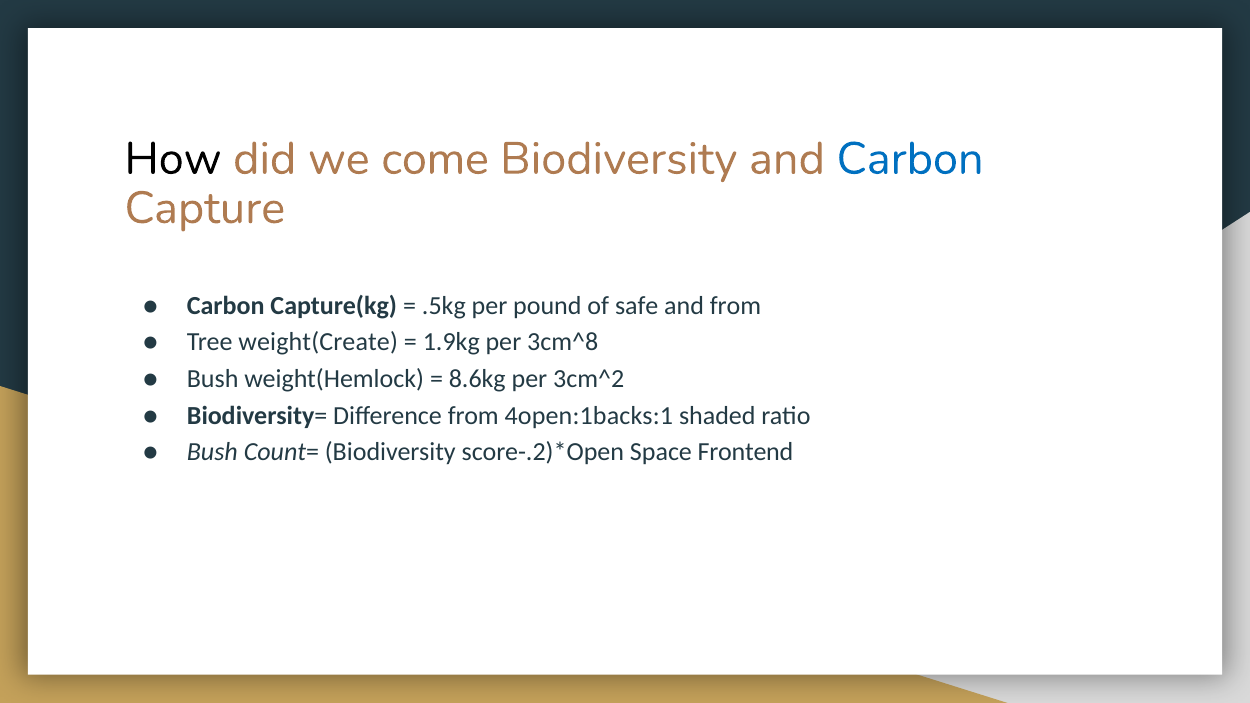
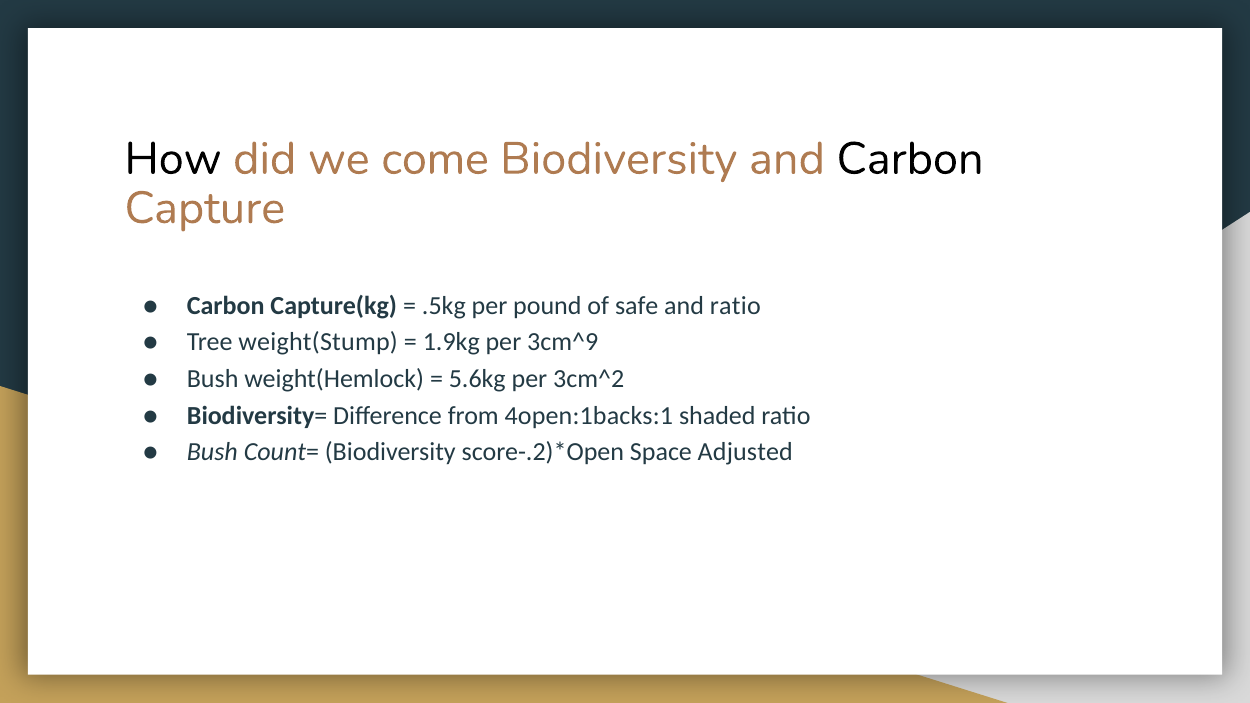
Carbon at (910, 159) colour: blue -> black
and from: from -> ratio
weight(Create: weight(Create -> weight(Stump
3cm^8: 3cm^8 -> 3cm^9
8.6kg: 8.6kg -> 5.6kg
Frontend: Frontend -> Adjusted
